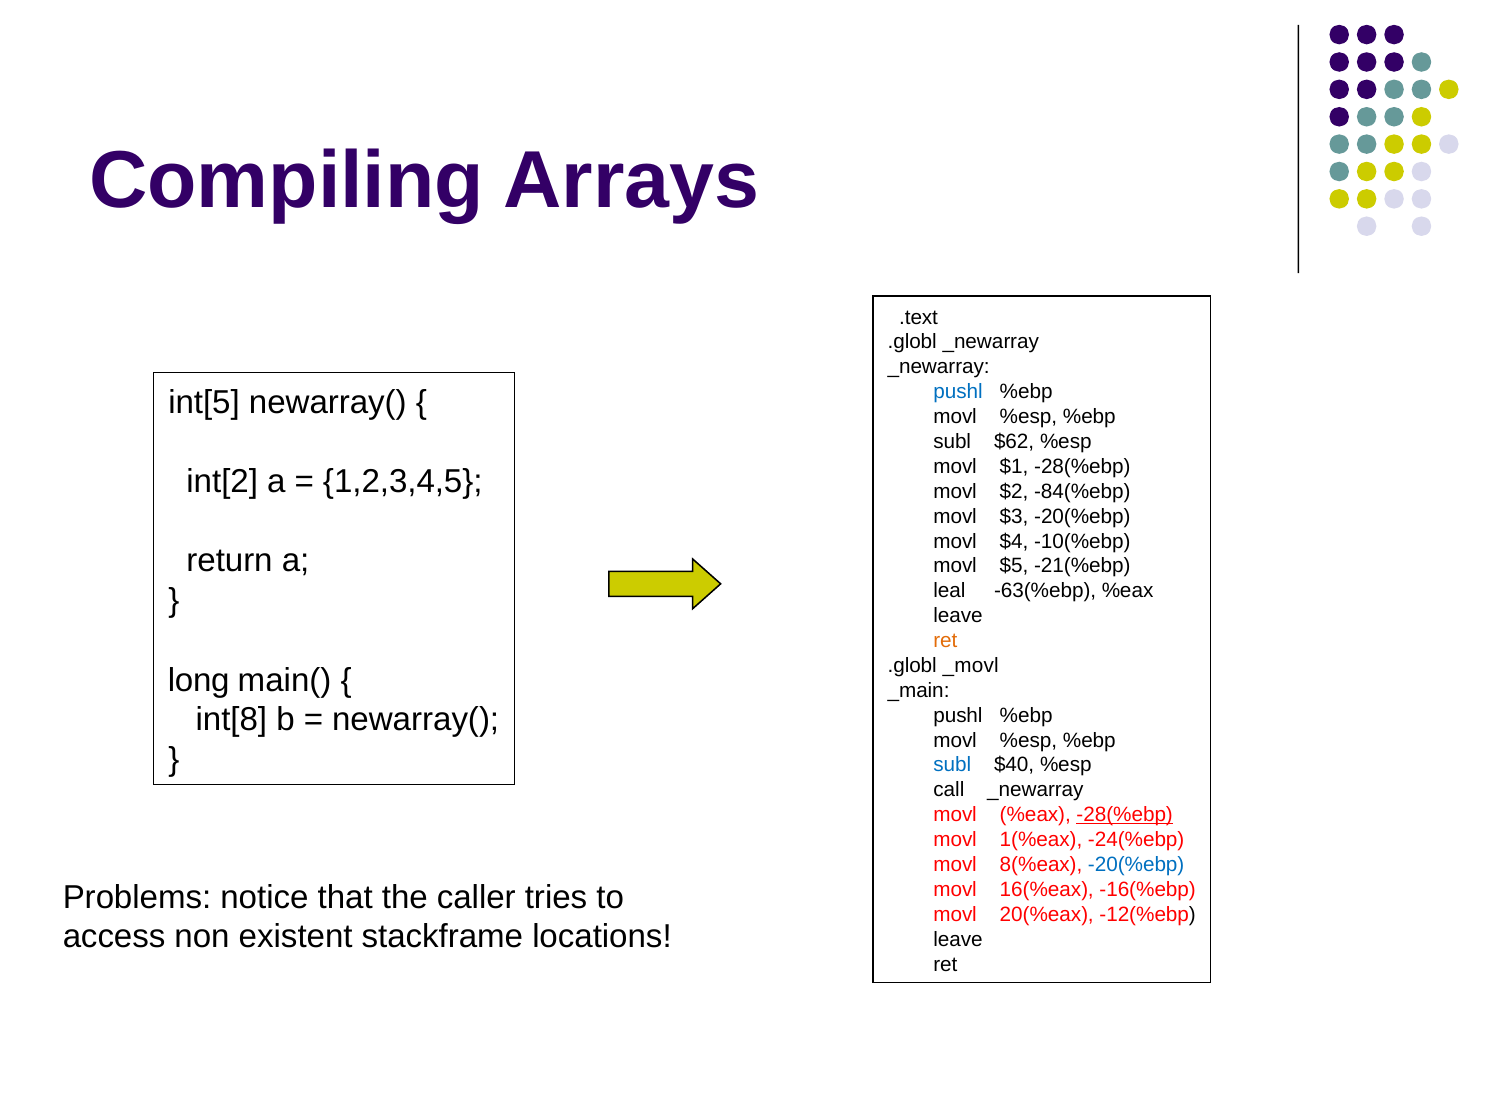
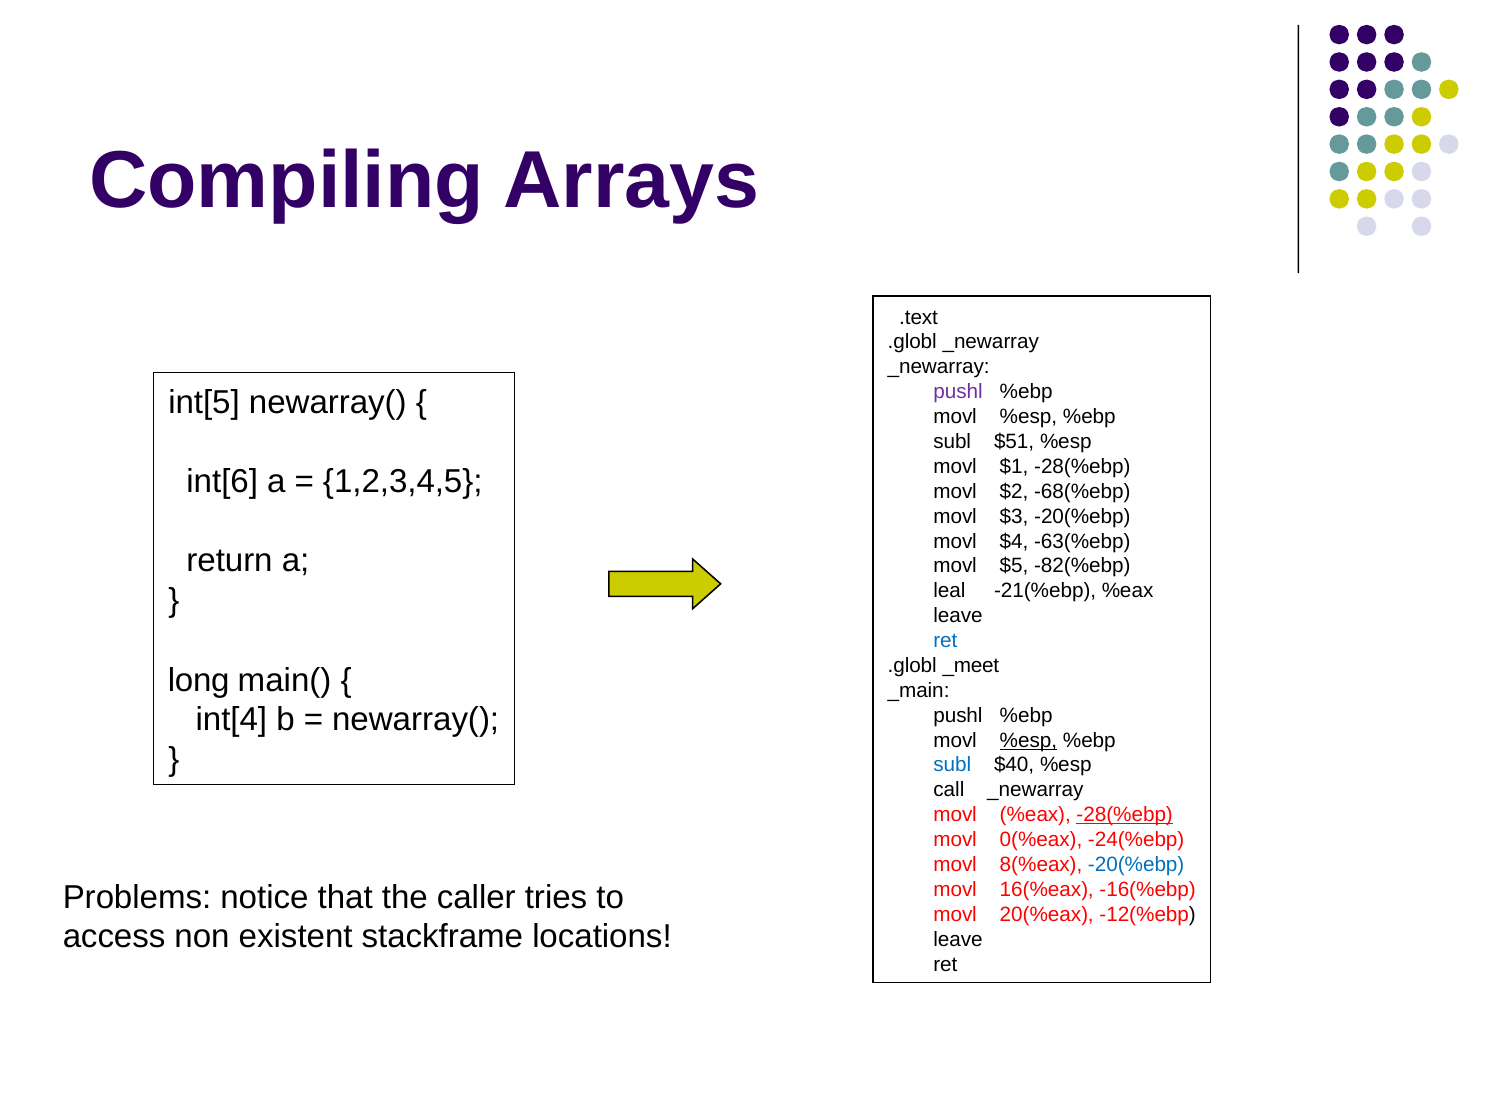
pushl at (958, 392) colour: blue -> purple
$62: $62 -> $51
int[2: int[2 -> int[6
-84(%ebp: -84(%ebp -> -68(%ebp
-10(%ebp: -10(%ebp -> -63(%ebp
-21(%ebp: -21(%ebp -> -82(%ebp
-63(%ebp: -63(%ebp -> -21(%ebp
ret at (945, 641) colour: orange -> blue
_movl: _movl -> _meet
int[8: int[8 -> int[4
%esp at (1028, 740) underline: none -> present
1(%eax: 1(%eax -> 0(%eax
